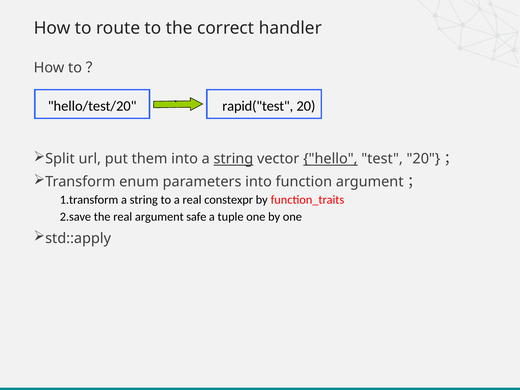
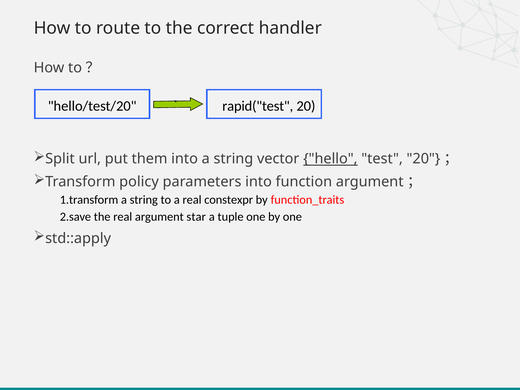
string at (233, 159) underline: present -> none
enum: enum -> policy
safe: safe -> star
